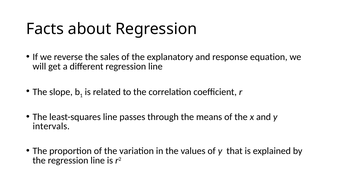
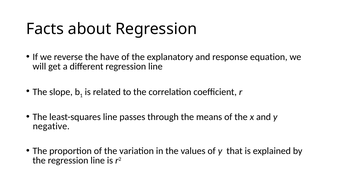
sales: sales -> have
intervals: intervals -> negative
